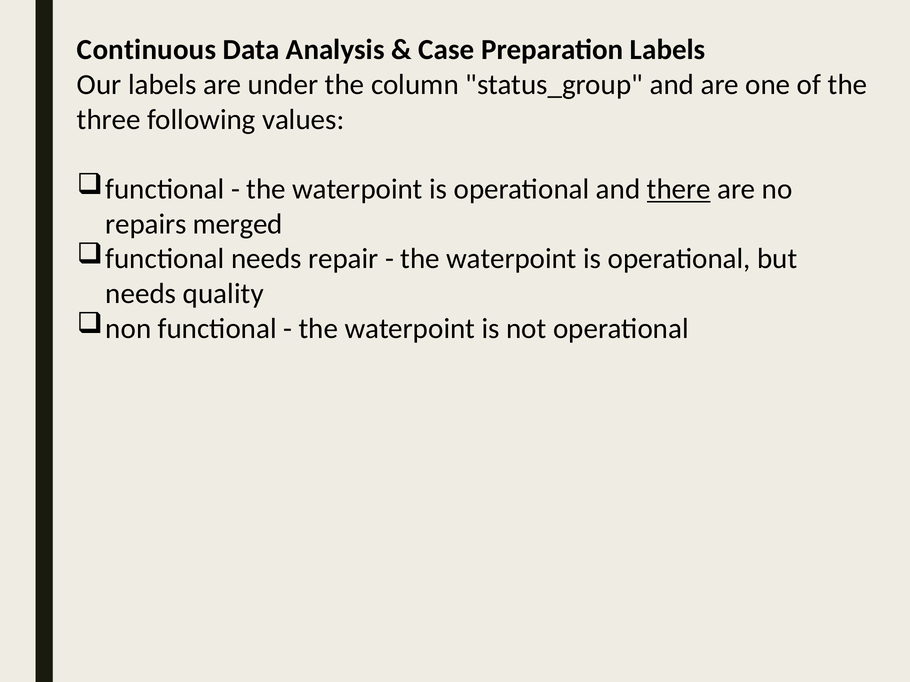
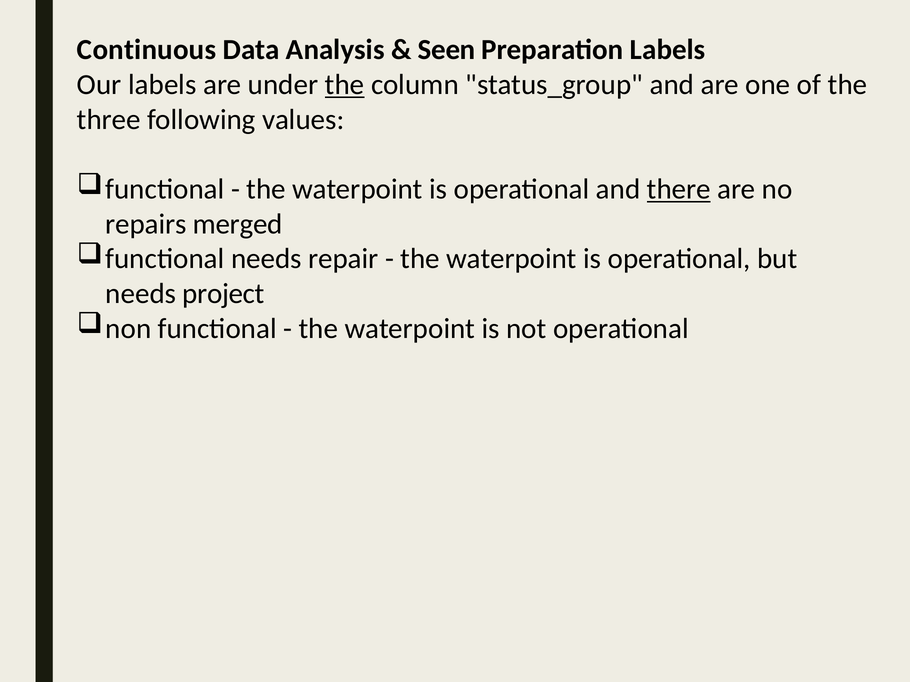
Case: Case -> Seen
the at (345, 85) underline: none -> present
quality: quality -> project
